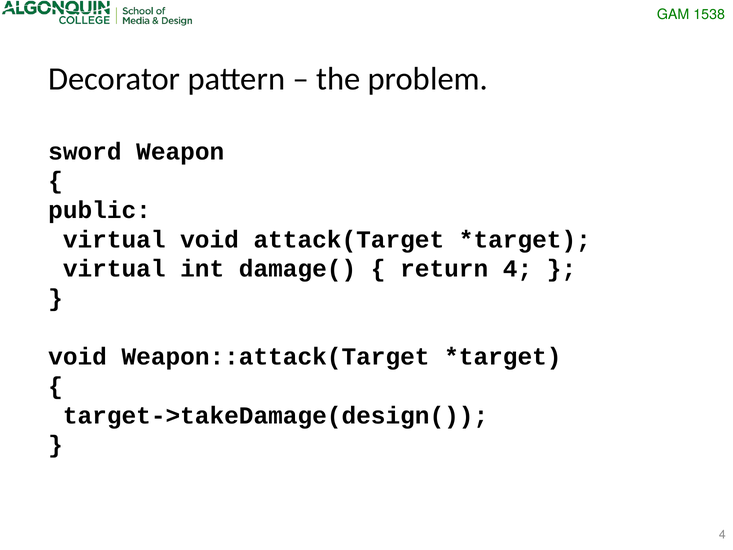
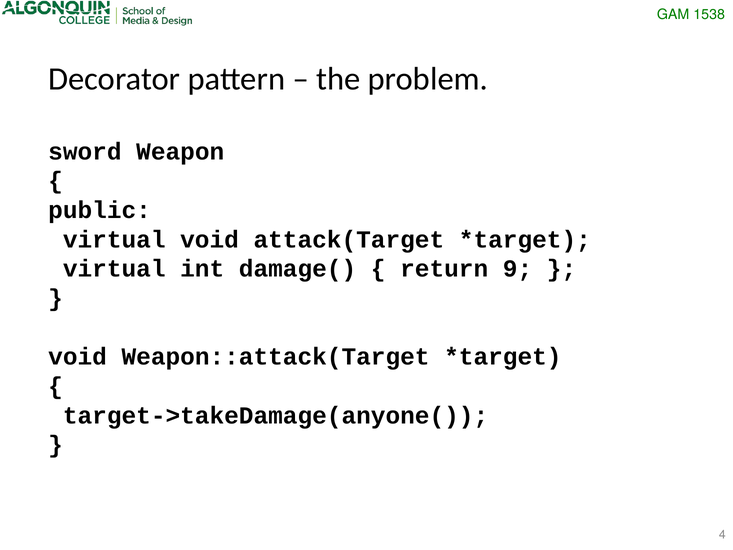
return 4: 4 -> 9
target->takeDamage(design(: target->takeDamage(design( -> target->takeDamage(anyone(
